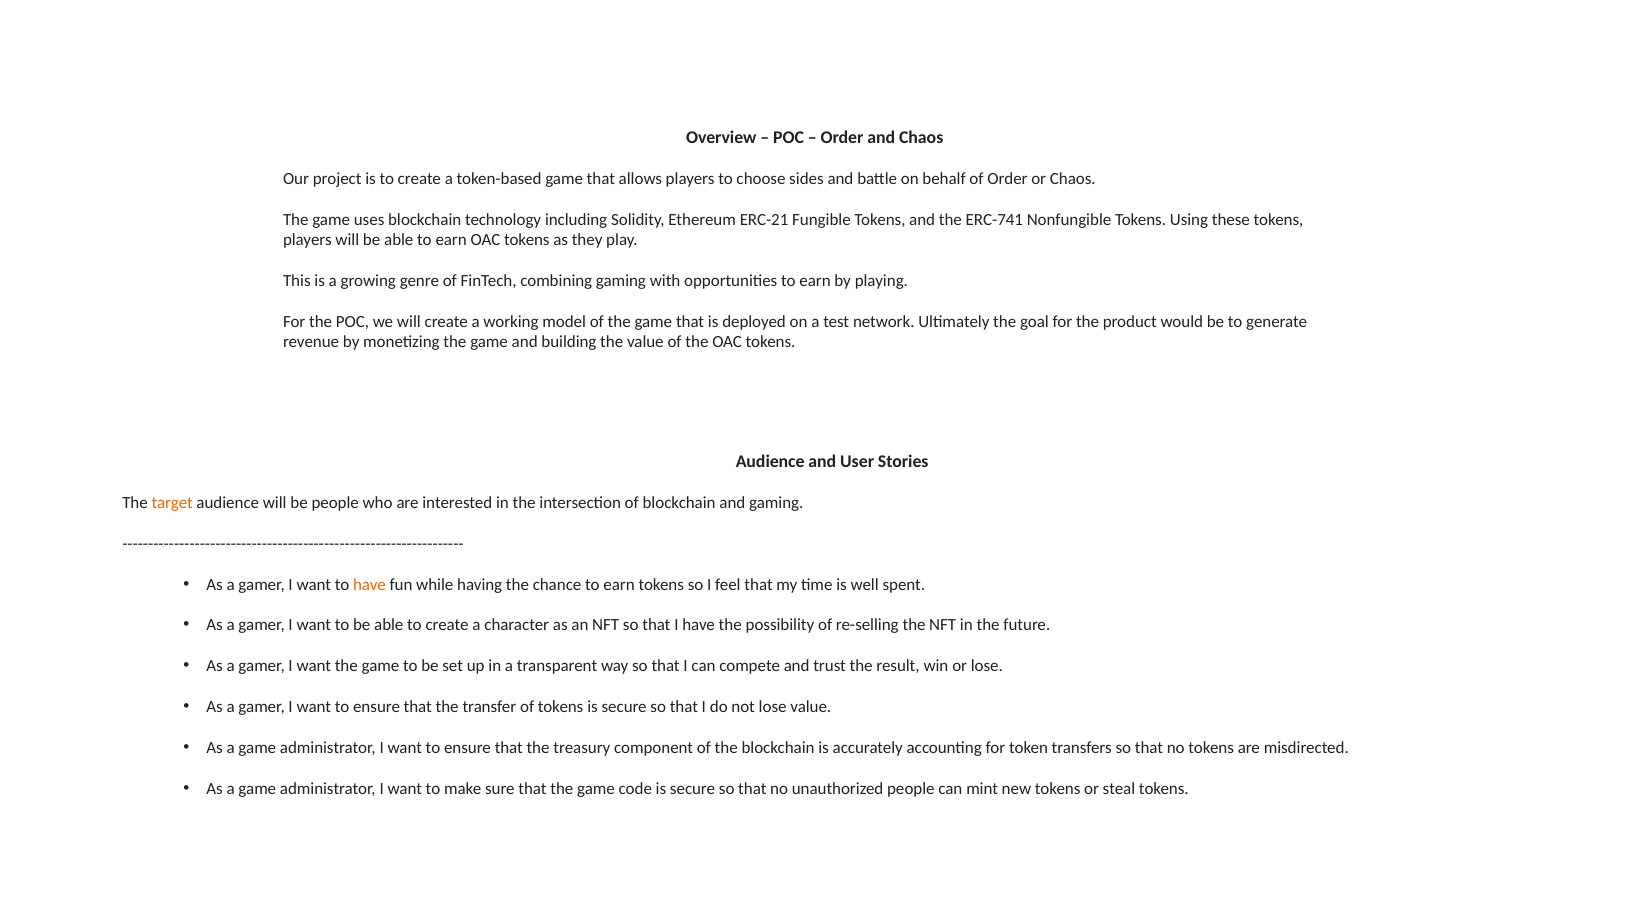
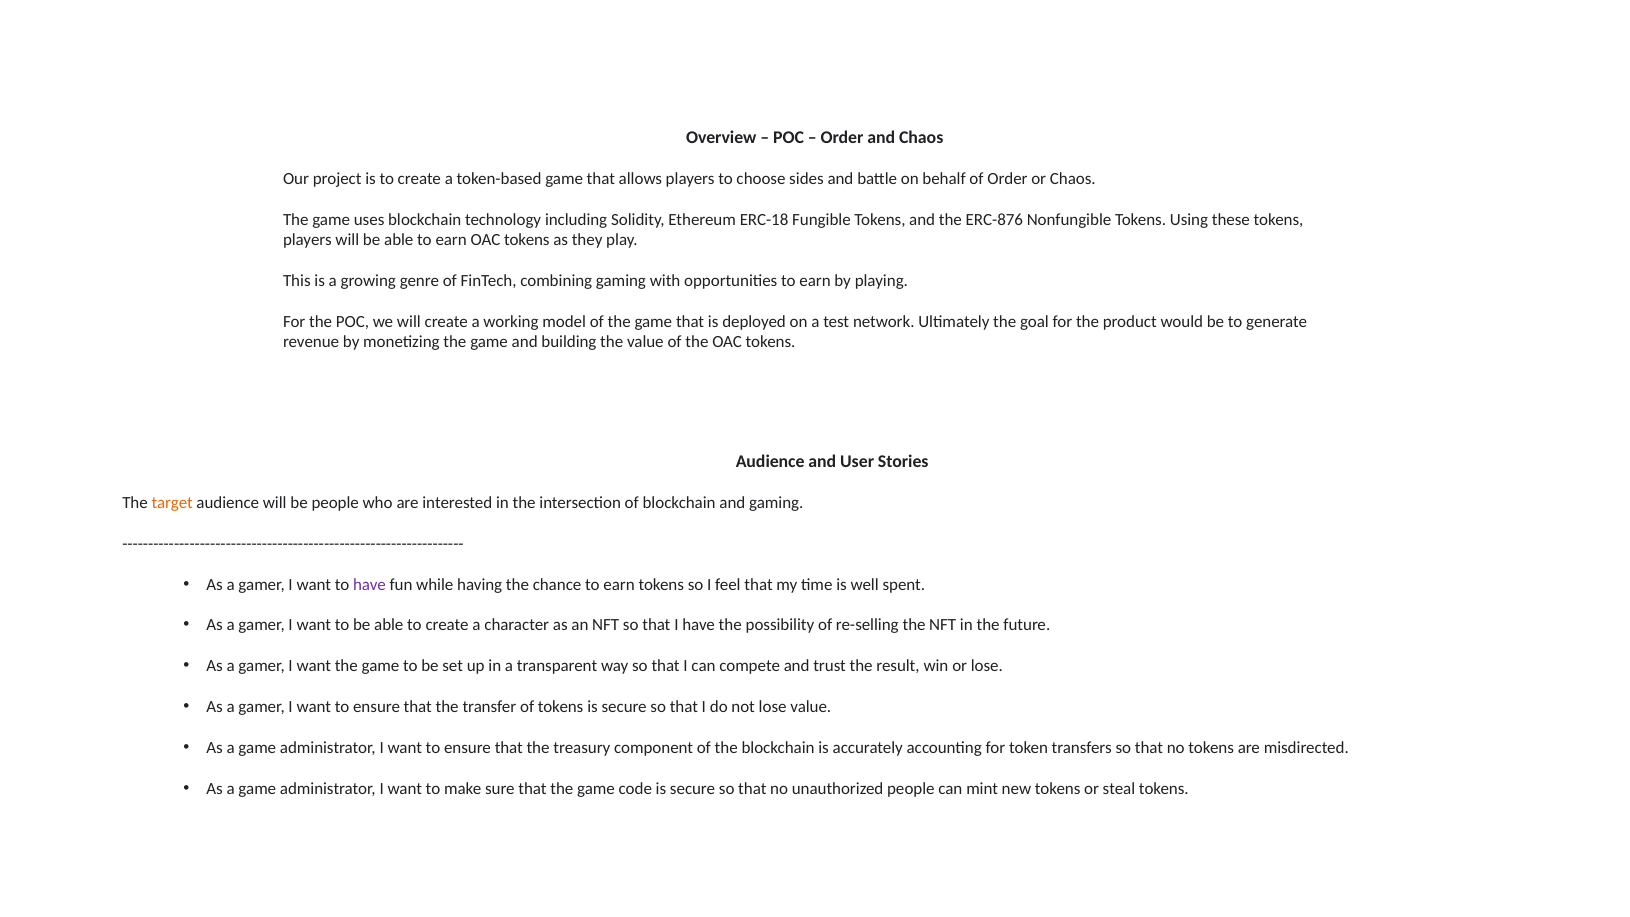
ERC-21: ERC-21 -> ERC-18
ERC-741: ERC-741 -> ERC-876
have at (369, 584) colour: orange -> purple
